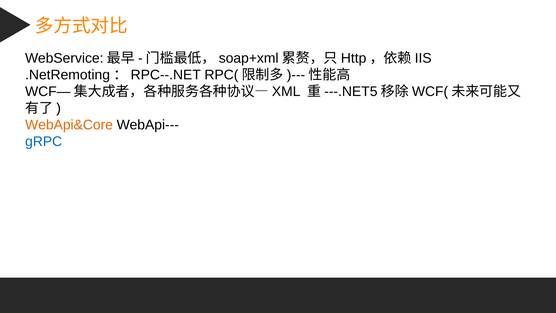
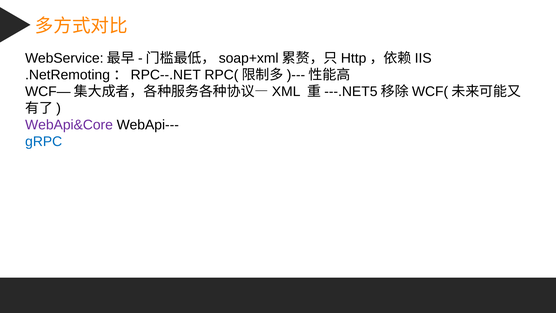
WebApi&Core colour: orange -> purple
